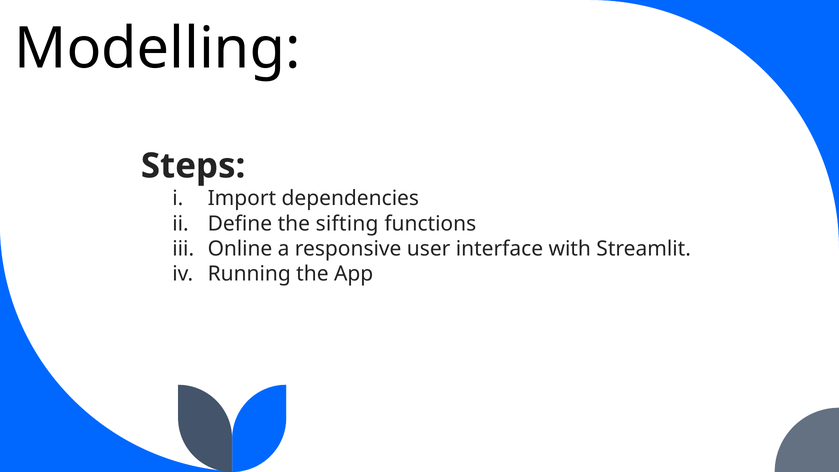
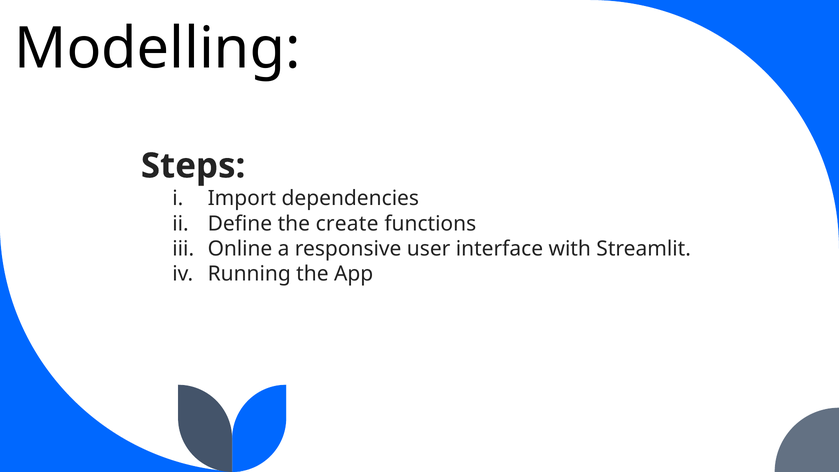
sifting: sifting -> create
